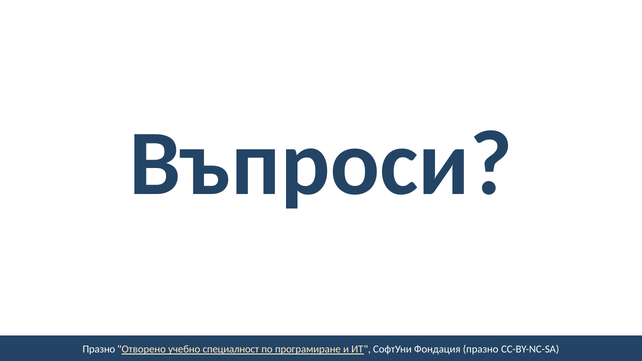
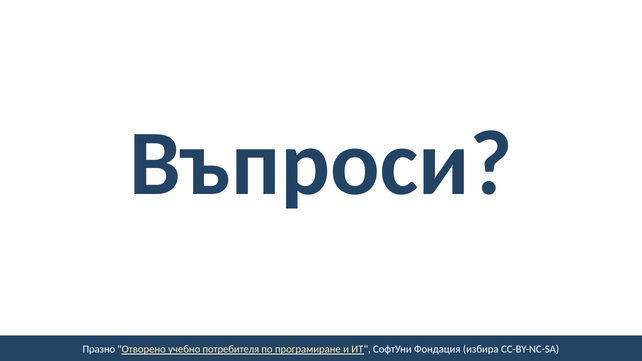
специалност: специалност -> потребителя
Фондация празно: празно -> избира
